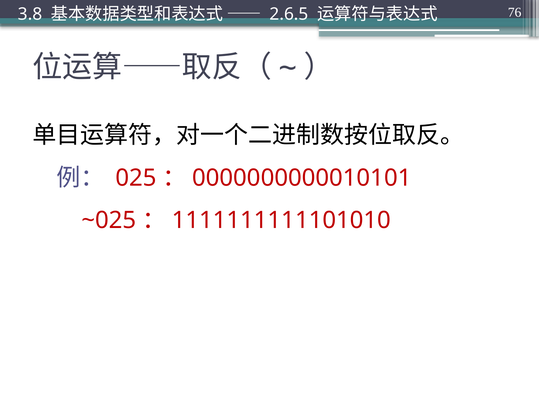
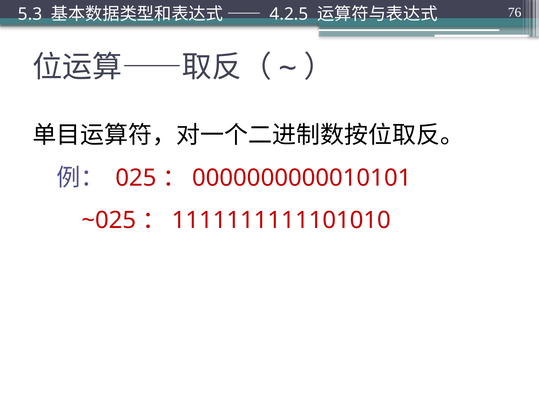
3.8: 3.8 -> 5.3
2.6.5: 2.6.5 -> 4.2.5
